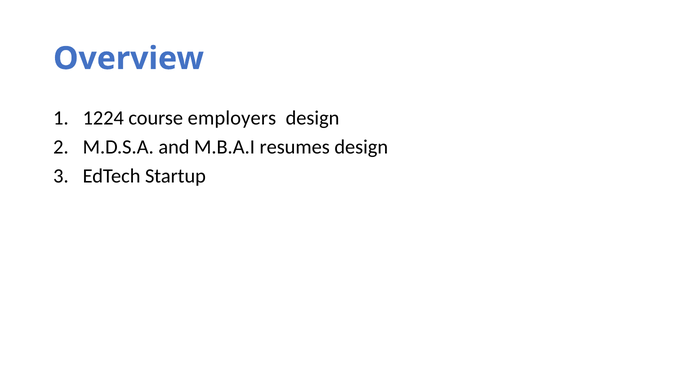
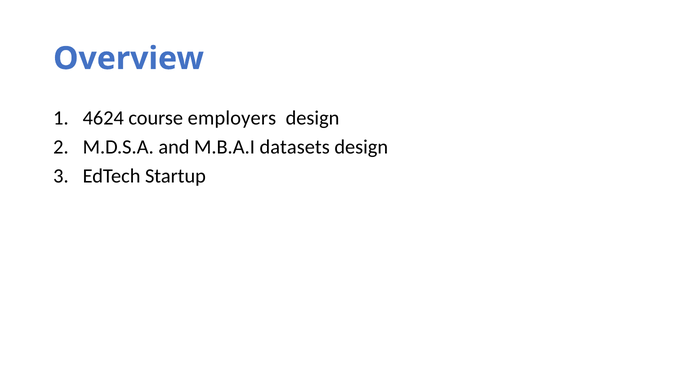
1224: 1224 -> 4624
resumes: resumes -> datasets
